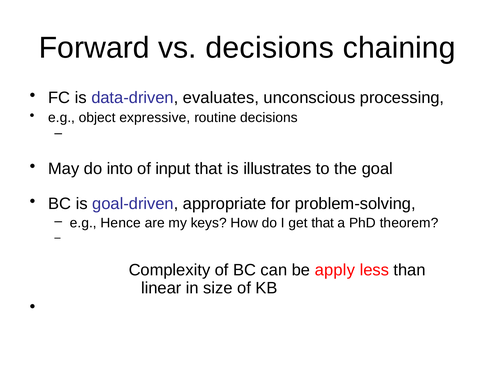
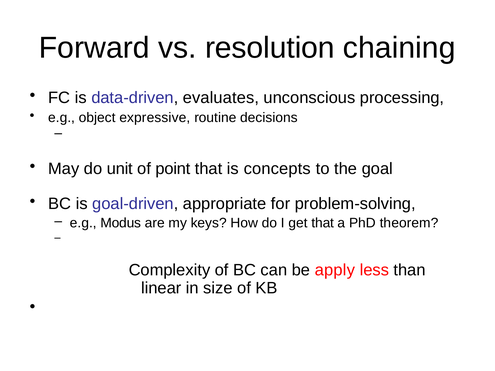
vs decisions: decisions -> resolution
into: into -> unit
input: input -> point
illustrates: illustrates -> concepts
Hence: Hence -> Modus
